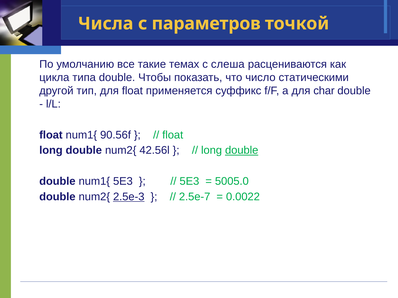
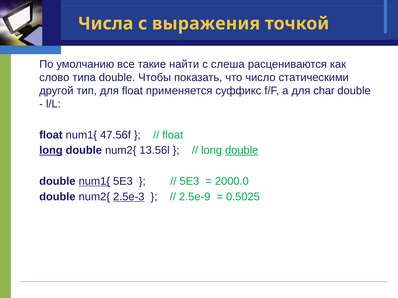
параметров: параметров -> выражения
темах: темах -> найти
цикла: цикла -> слово
90.56f: 90.56f -> 47.56f
long at (51, 151) underline: none -> present
42.56l: 42.56l -> 13.56l
num1{ at (94, 182) underline: none -> present
5005.0: 5005.0 -> 2000.0
2.5e-7: 2.5e-7 -> 2.5e-9
0.0022: 0.0022 -> 0.5025
